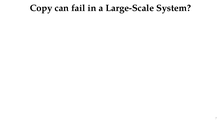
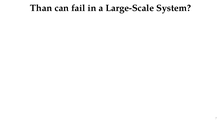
Copy: Copy -> Than
